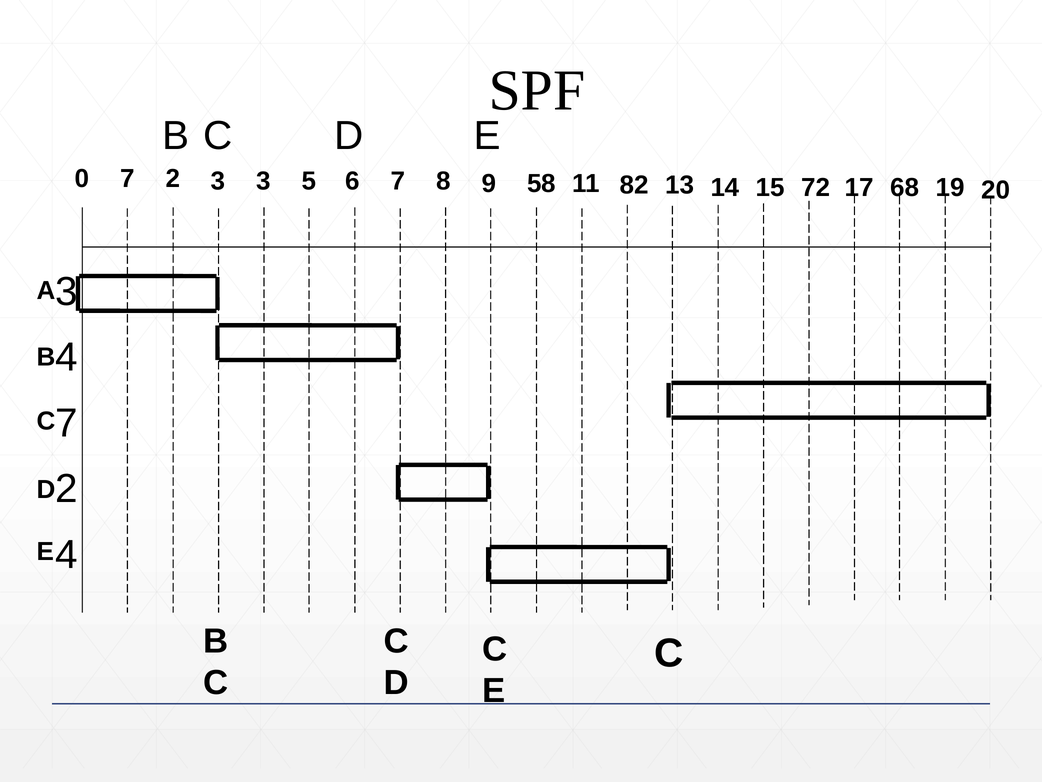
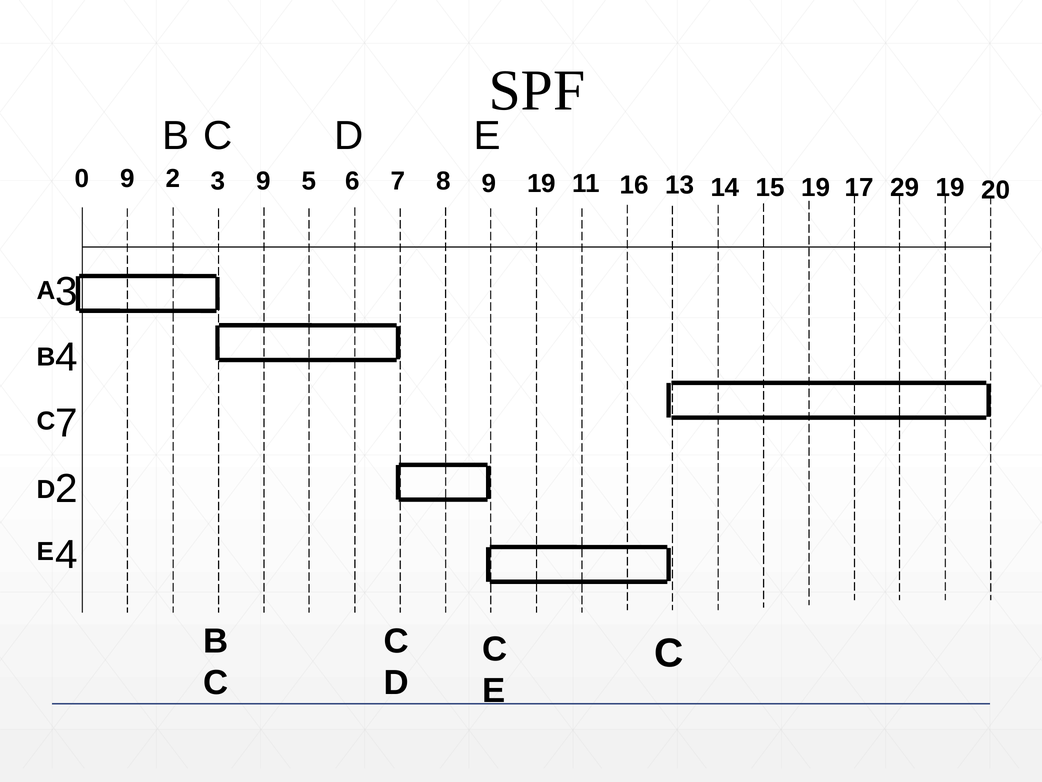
0 7: 7 -> 9
3 3: 3 -> 9
9 58: 58 -> 19
82: 82 -> 16
15 72: 72 -> 19
68: 68 -> 29
